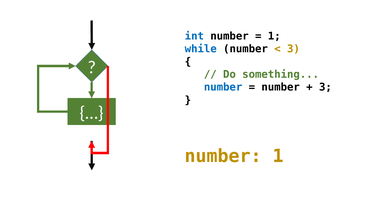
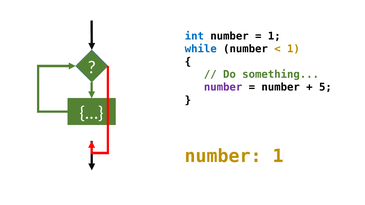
3 at (293, 49): 3 -> 1
number at (223, 87) colour: blue -> purple
3 at (325, 87): 3 -> 5
